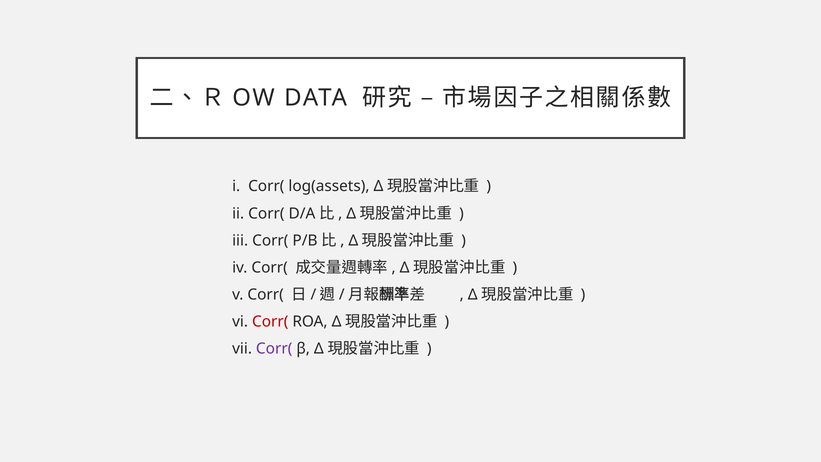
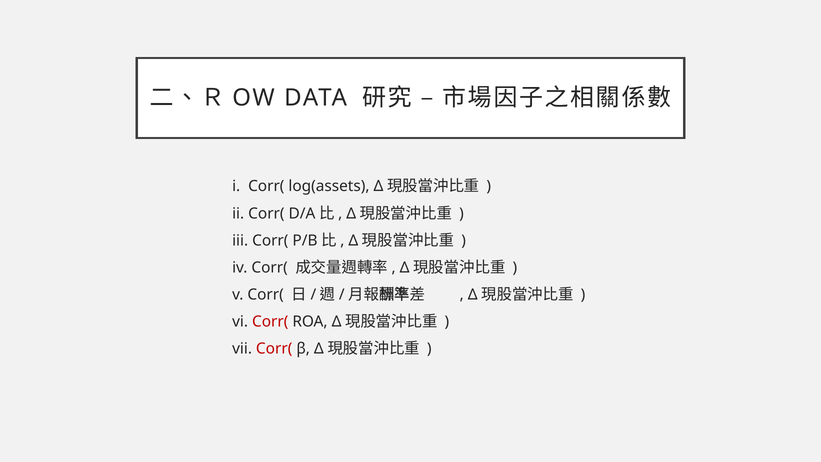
Corr( at (274, 348) colour: purple -> red
